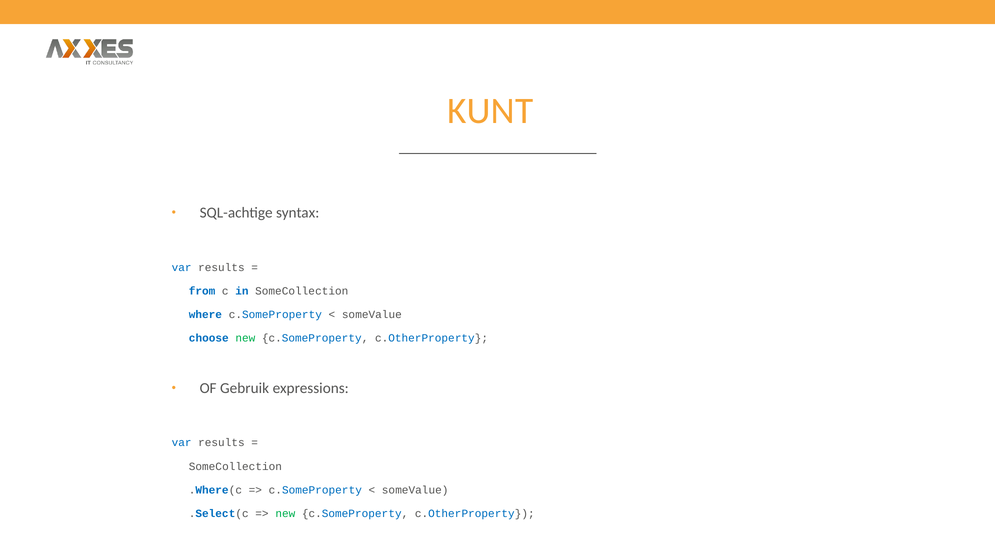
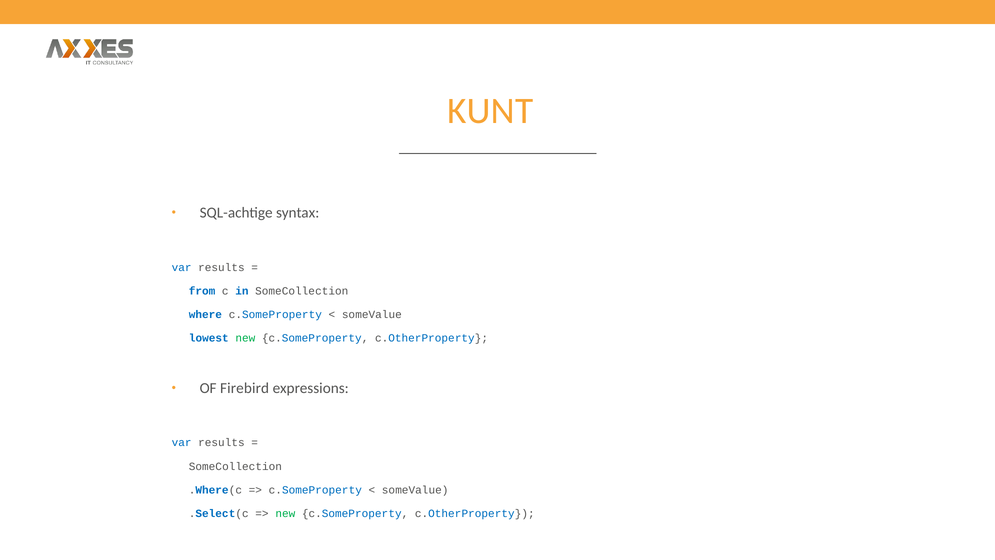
choose: choose -> lowest
Gebruik: Gebruik -> Firebird
